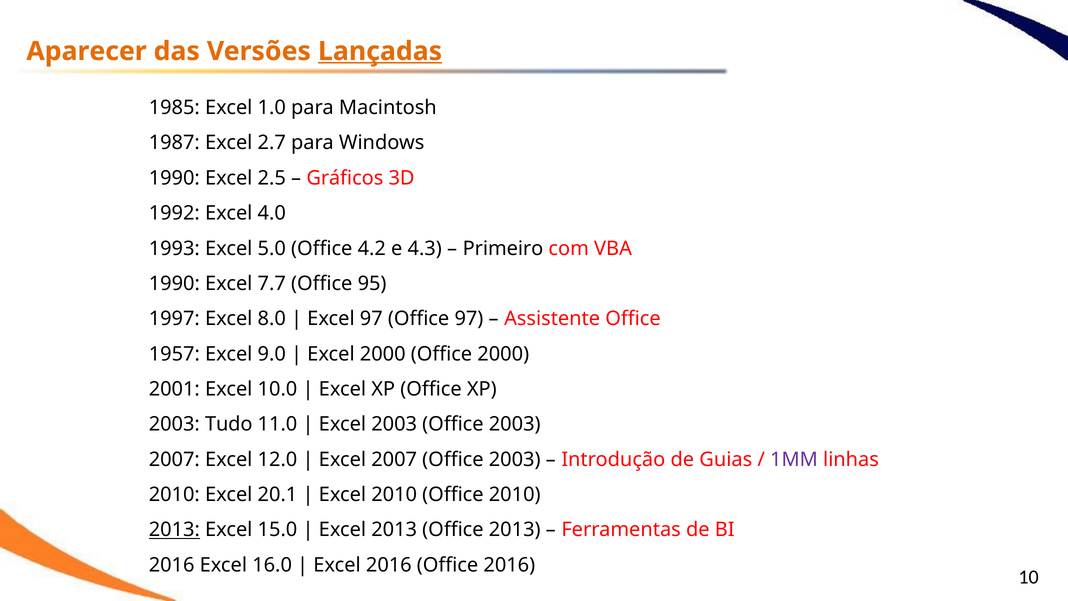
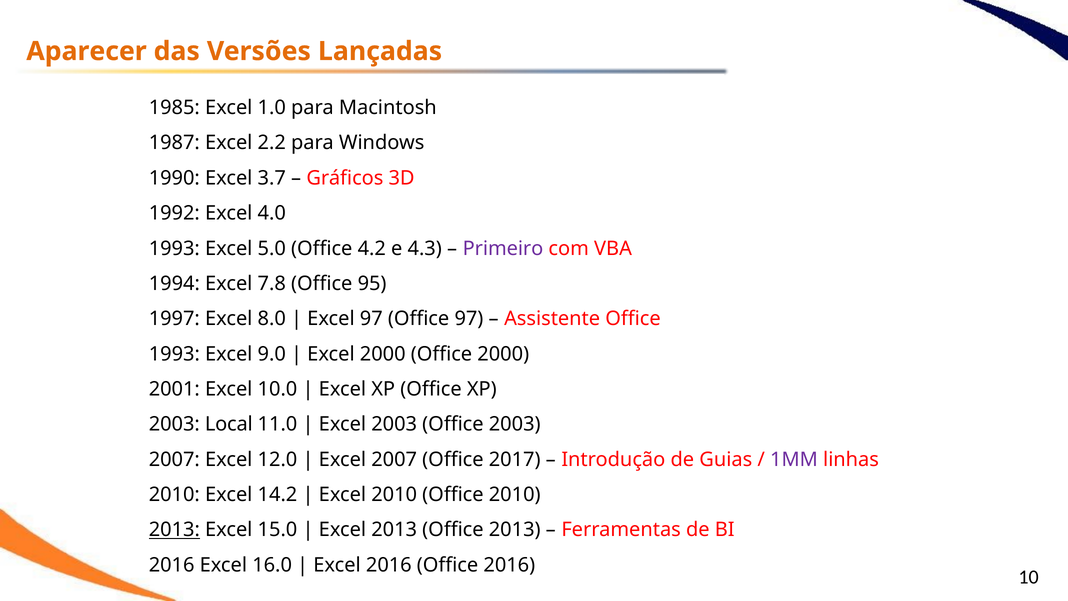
Lançadas underline: present -> none
2.7: 2.7 -> 2.2
2.5: 2.5 -> 3.7
Primeiro colour: black -> purple
1990 at (174, 283): 1990 -> 1994
7.7: 7.7 -> 7.8
1957 at (174, 354): 1957 -> 1993
Tudo: Tudo -> Local
2007 Office 2003: 2003 -> 2017
20.1: 20.1 -> 14.2
